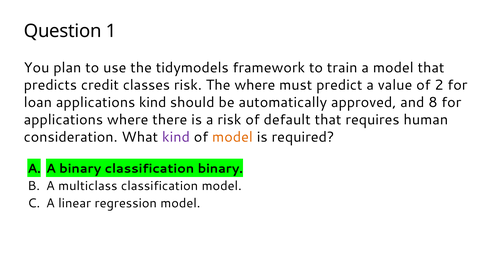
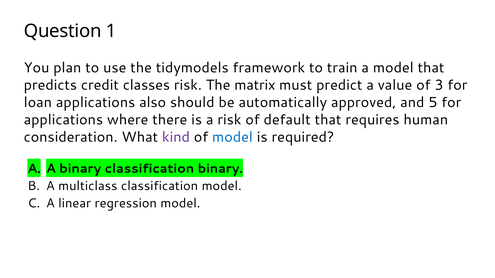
The where: where -> matrix
2: 2 -> 3
applications kind: kind -> also
8: 8 -> 5
model at (232, 137) colour: orange -> blue
